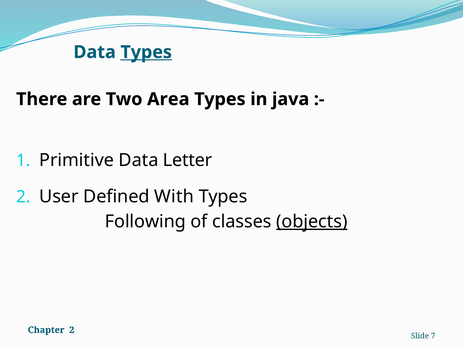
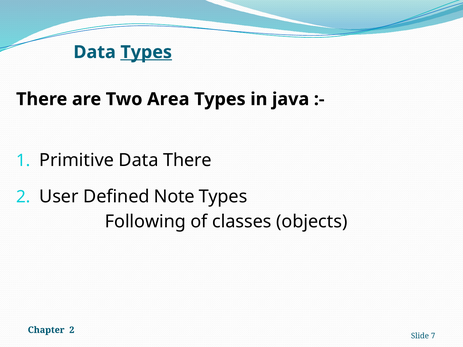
Data Letter: Letter -> There
With: With -> Note
objects underline: present -> none
